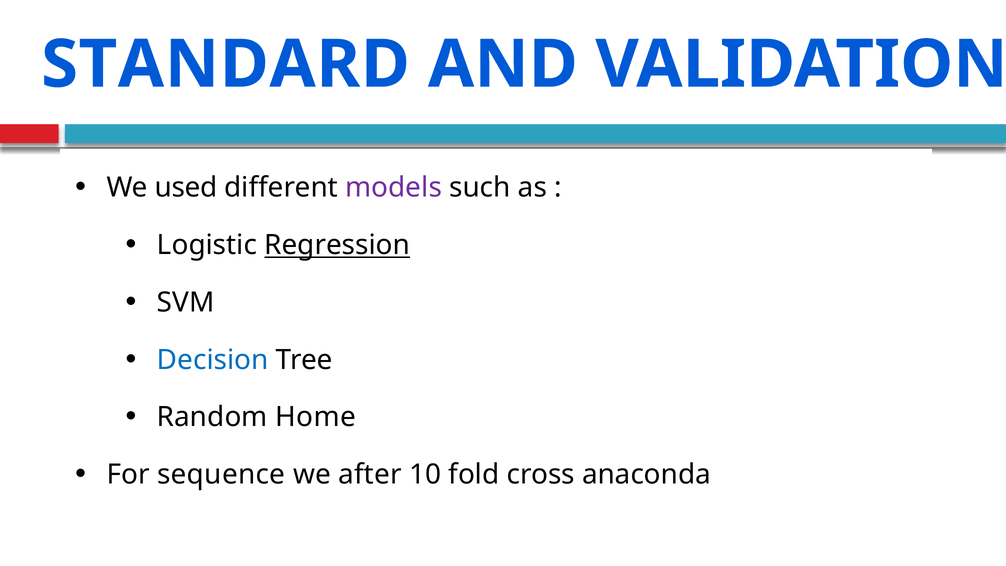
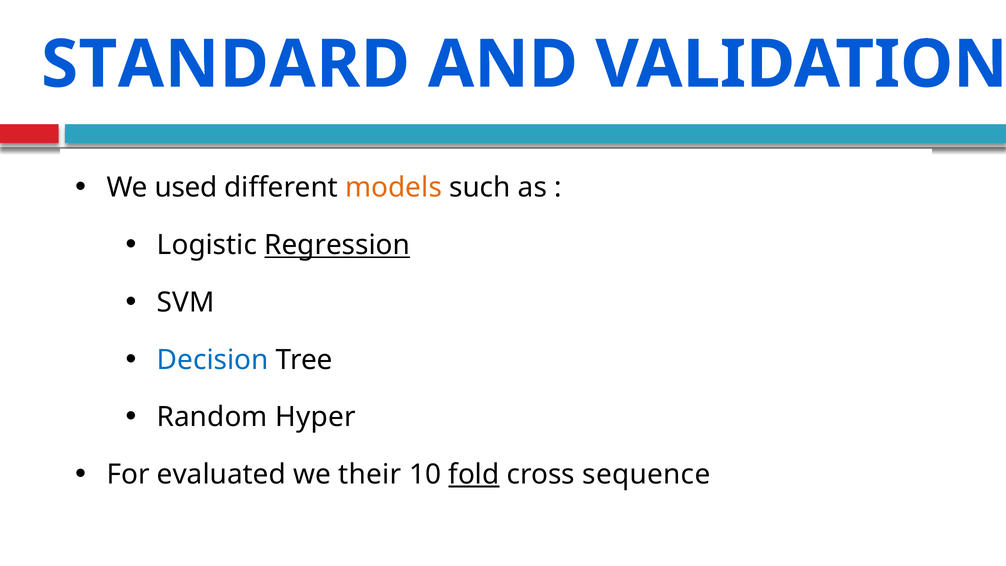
models colour: purple -> orange
Home: Home -> Hyper
sequence: sequence -> evaluated
after: after -> their
fold underline: none -> present
anaconda: anaconda -> sequence
